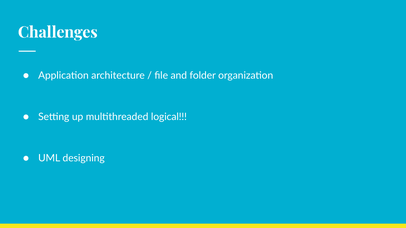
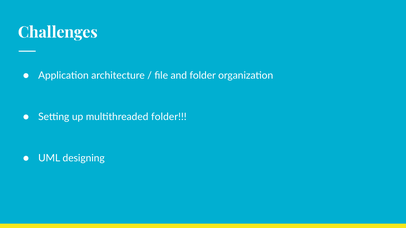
multithreaded logical: logical -> folder
